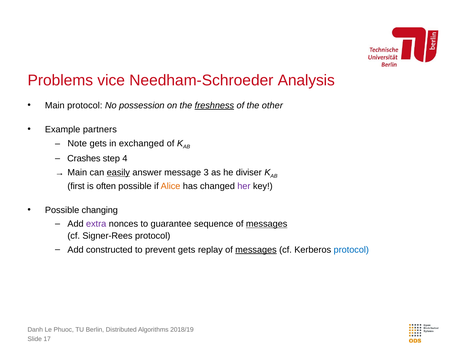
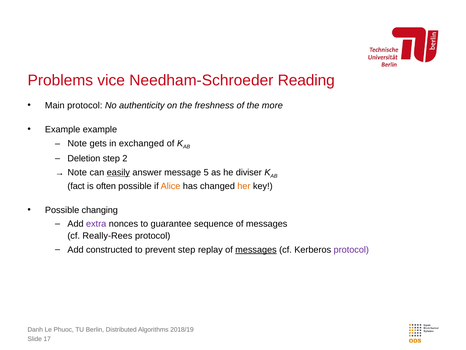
Analysis: Analysis -> Reading
possession: possession -> authenticity
freshness underline: present -> none
other: other -> more
Example partners: partners -> example
Crashes: Crashes -> Deletion
4: 4 -> 2
Main at (77, 172): Main -> Note
3: 3 -> 5
first: first -> fact
her colour: purple -> orange
messages at (267, 224) underline: present -> none
Signer-Rees: Signer-Rees -> Really-Rees
prevent gets: gets -> step
protocol at (351, 249) colour: blue -> purple
